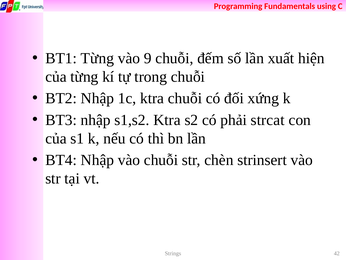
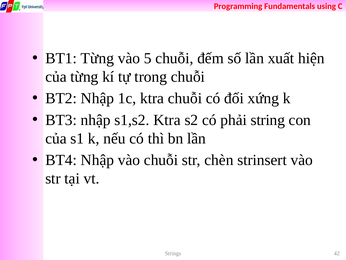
9: 9 -> 5
strcat: strcat -> string
